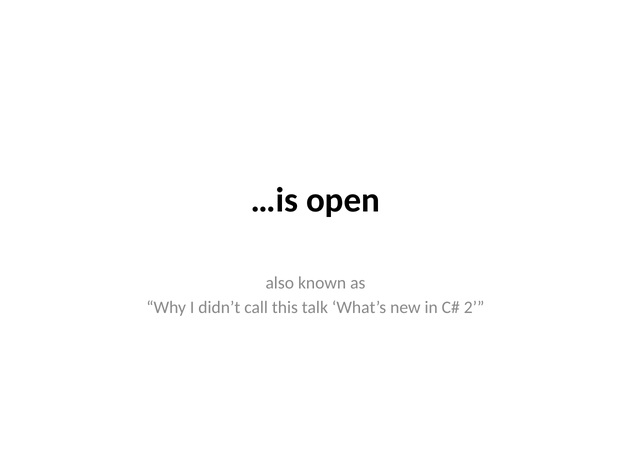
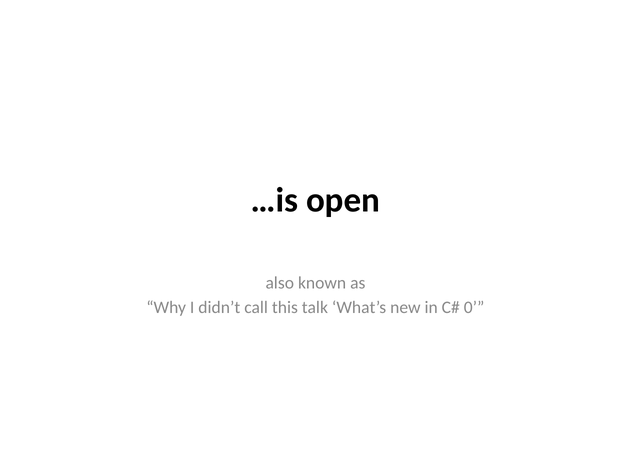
2: 2 -> 0
